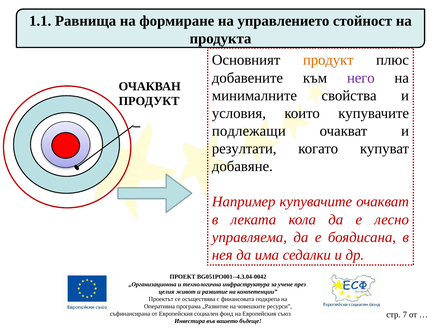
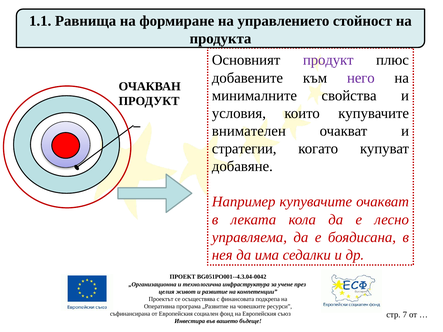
продукт at (328, 60) colour: orange -> purple
подлежащи: подлежащи -> внимателен
резултати: резултати -> стратегии
